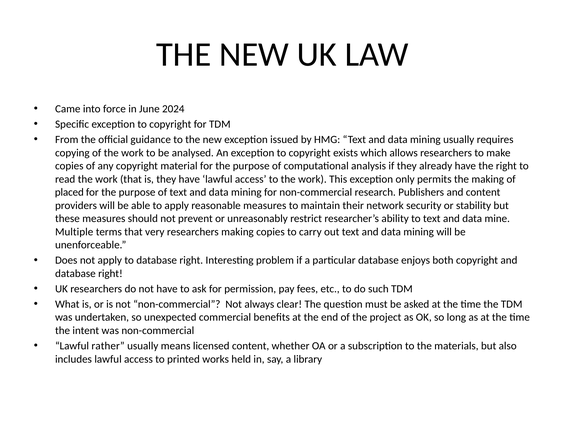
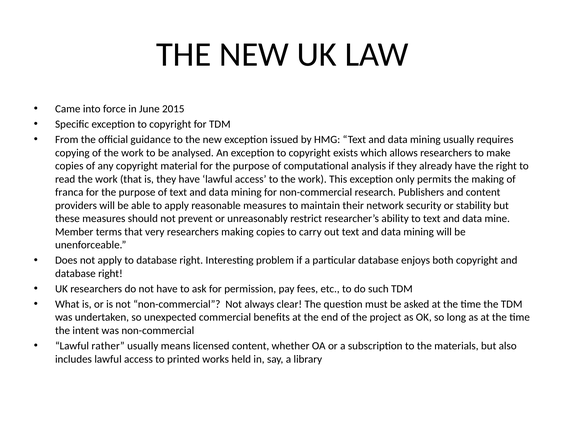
2024: 2024 -> 2015
placed: placed -> franca
Multiple: Multiple -> Member
